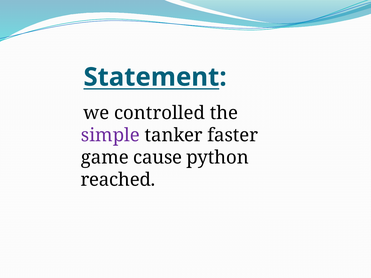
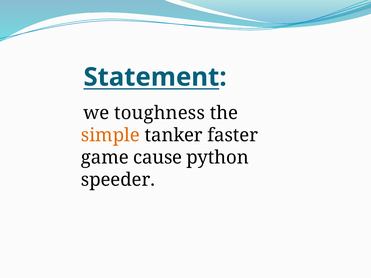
controlled: controlled -> toughness
simple colour: purple -> orange
reached: reached -> speeder
